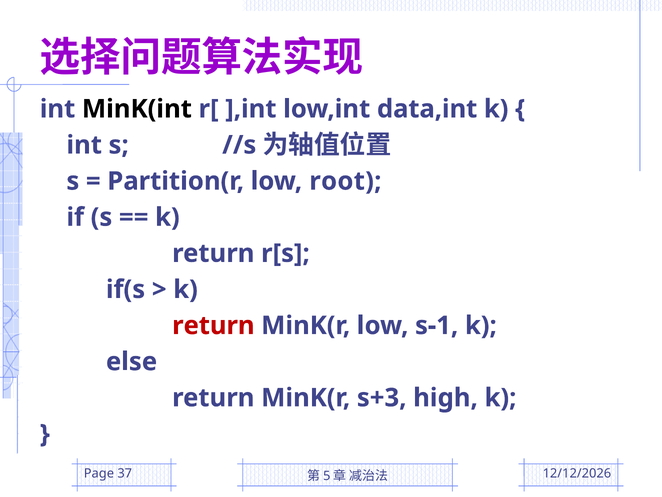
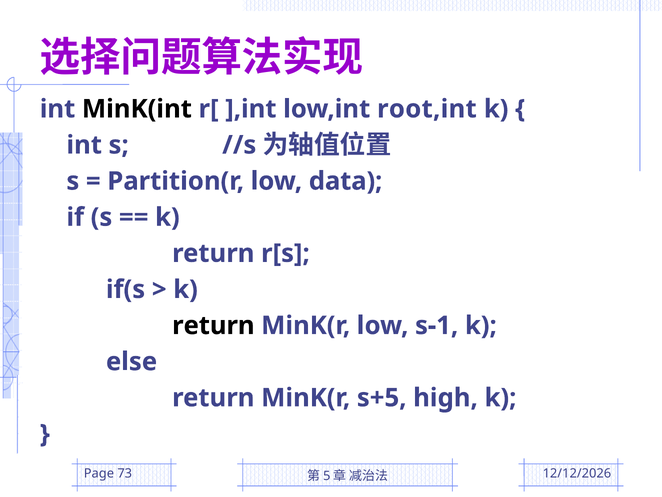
data,int: data,int -> root,int
root: root -> data
return at (213, 325) colour: red -> black
s+3: s+3 -> s+5
37: 37 -> 73
